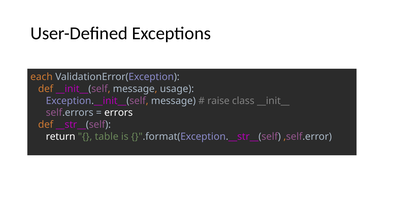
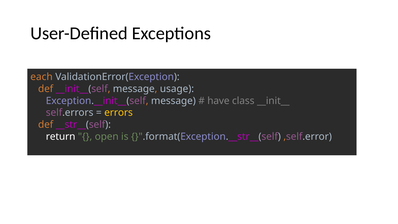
raise: raise -> have
errors colour: white -> yellow
table: table -> open
